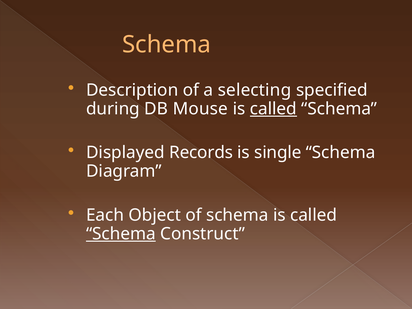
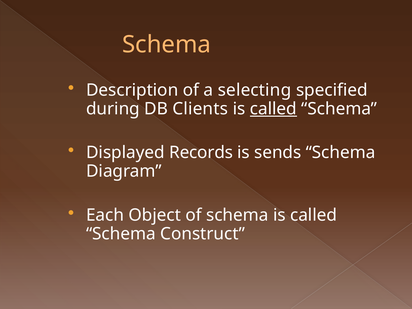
Mouse: Mouse -> Clients
single: single -> sends
Schema at (121, 234) underline: present -> none
